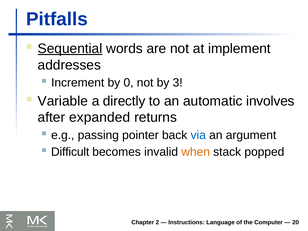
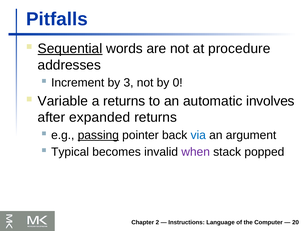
implement: implement -> procedure
0: 0 -> 3
3: 3 -> 0
a directly: directly -> returns
passing underline: none -> present
Difficult: Difficult -> Typical
when colour: orange -> purple
